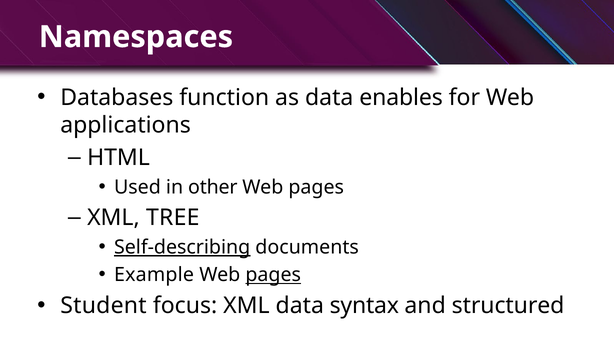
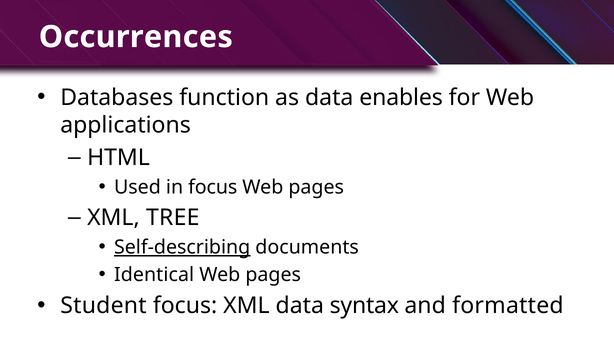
Namespaces: Namespaces -> Occurrences
in other: other -> focus
Example: Example -> Identical
pages at (273, 274) underline: present -> none
structured: structured -> formatted
